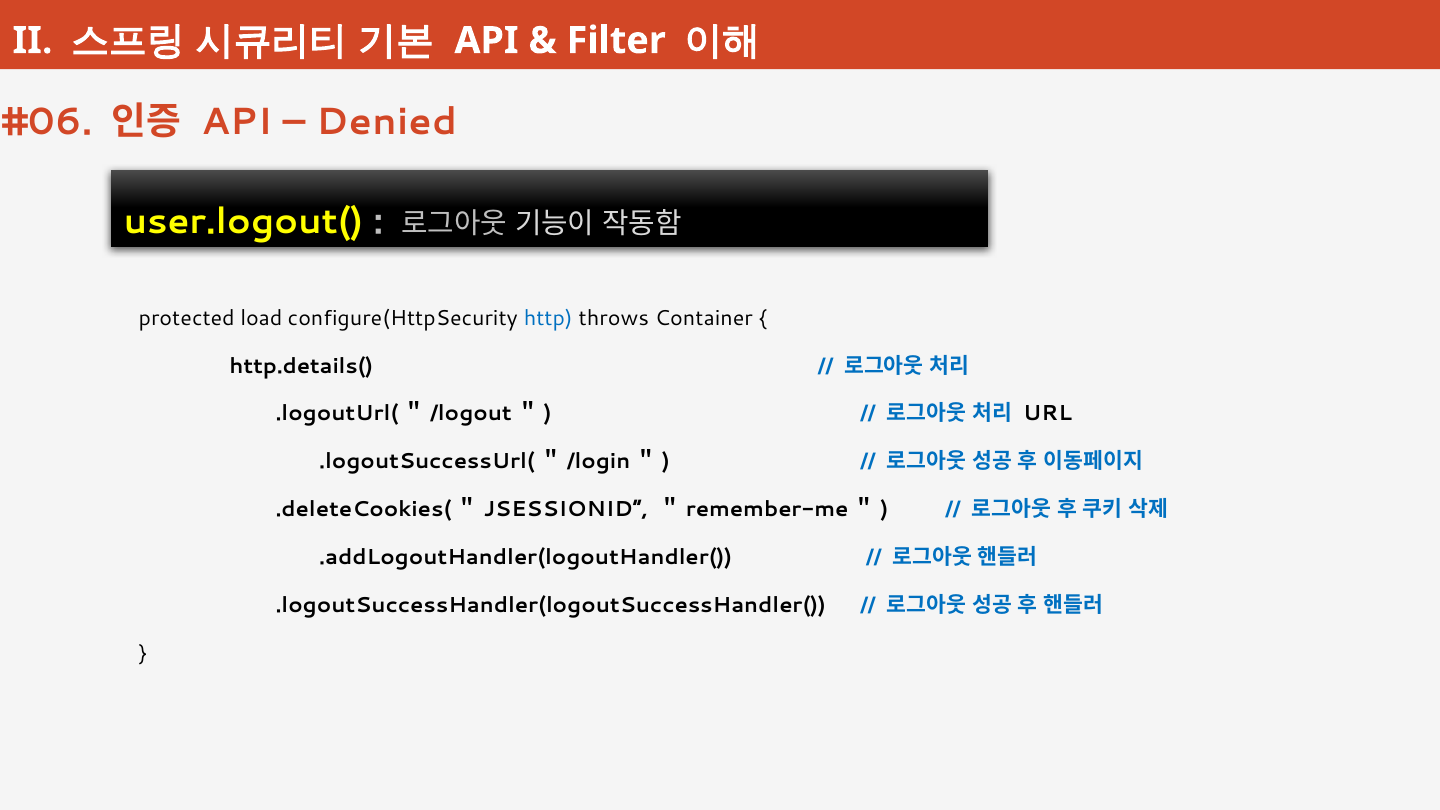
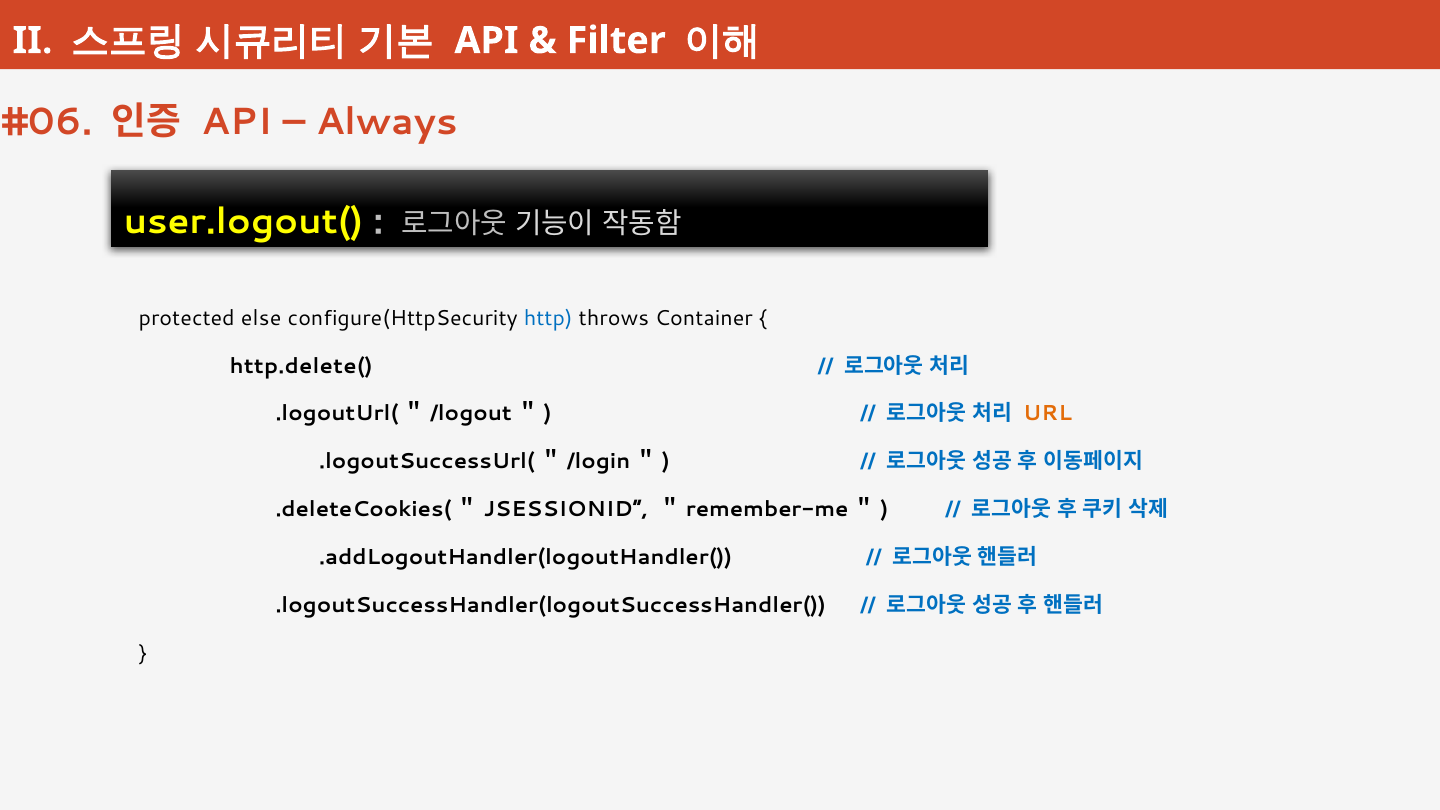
Denied: Denied -> Always
load: load -> else
http.details(: http.details( -> http.delete(
URL colour: black -> orange
